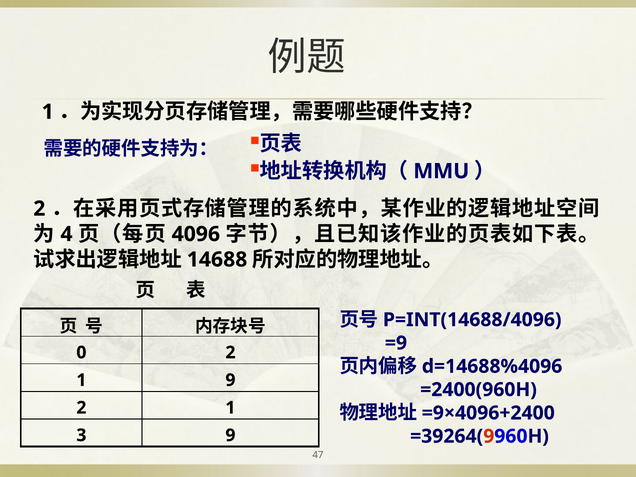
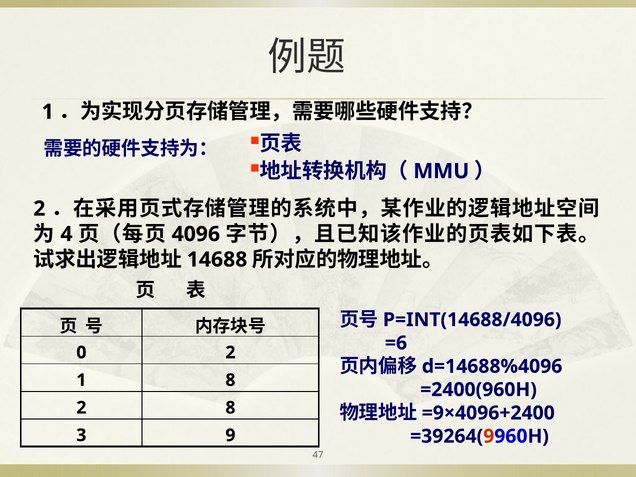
=9: =9 -> =6
1 9: 9 -> 8
1 at (230, 408): 1 -> 8
